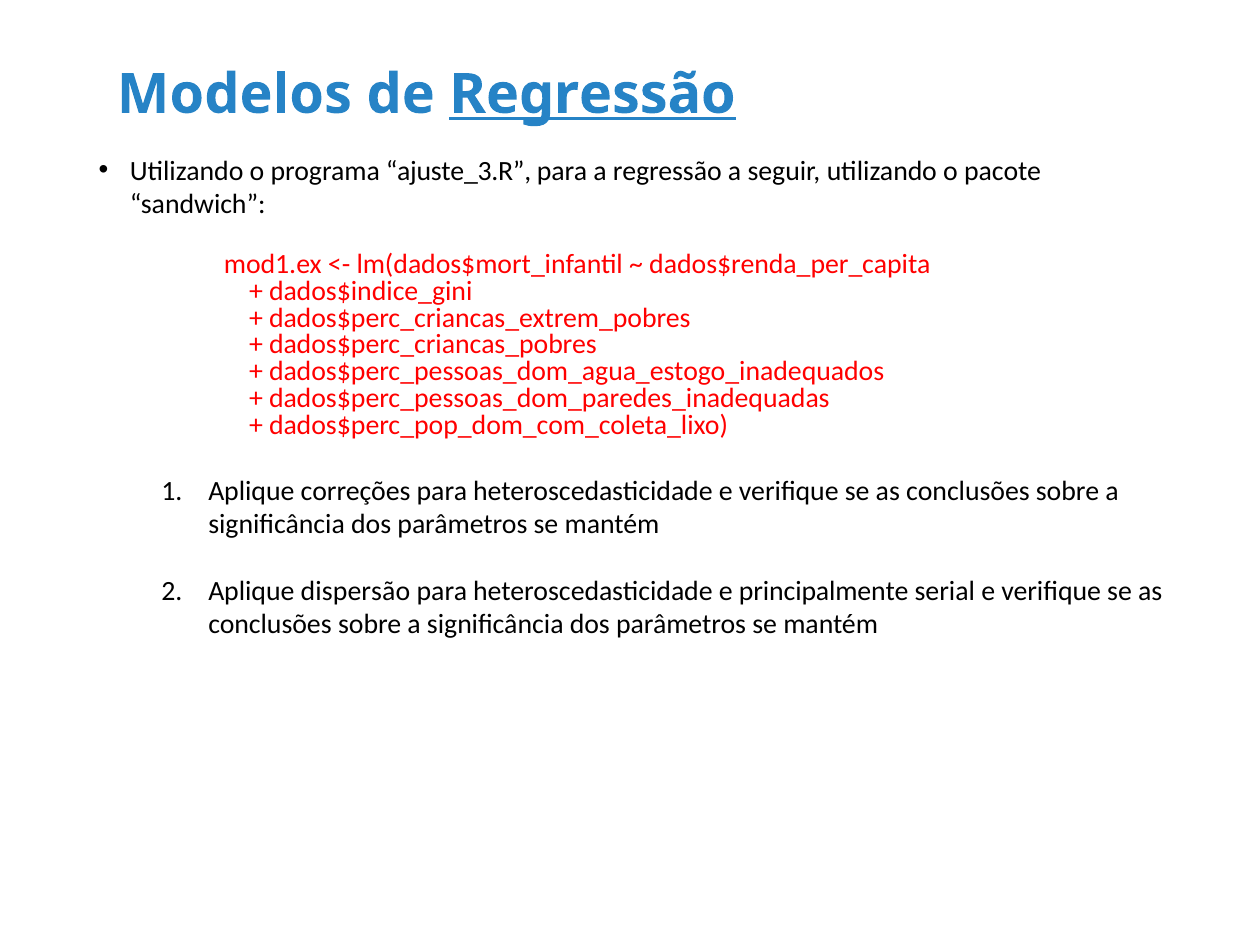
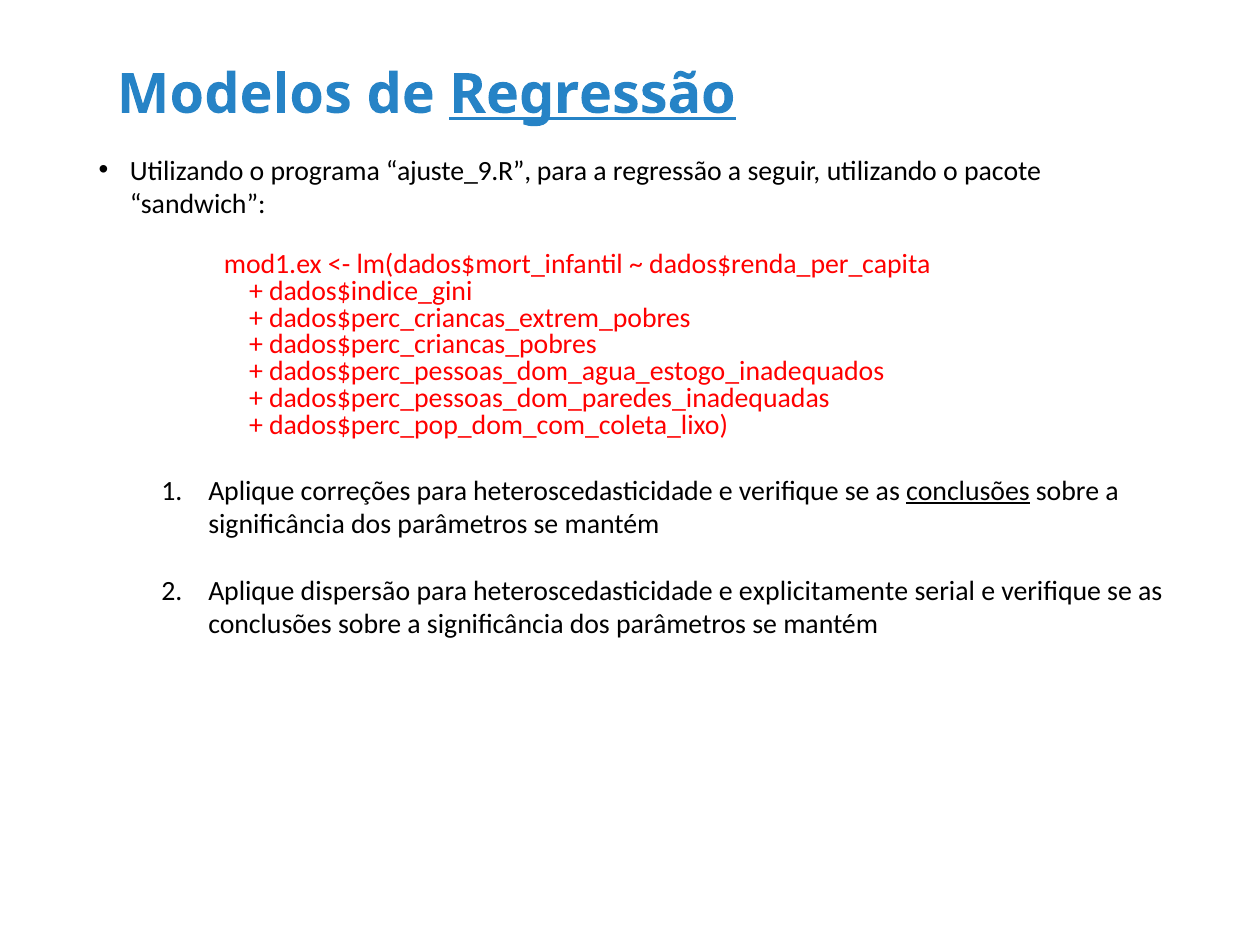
ajuste_3.R: ajuste_3.R -> ajuste_9.R
conclusões at (968, 491) underline: none -> present
principalmente: principalmente -> explicitamente
